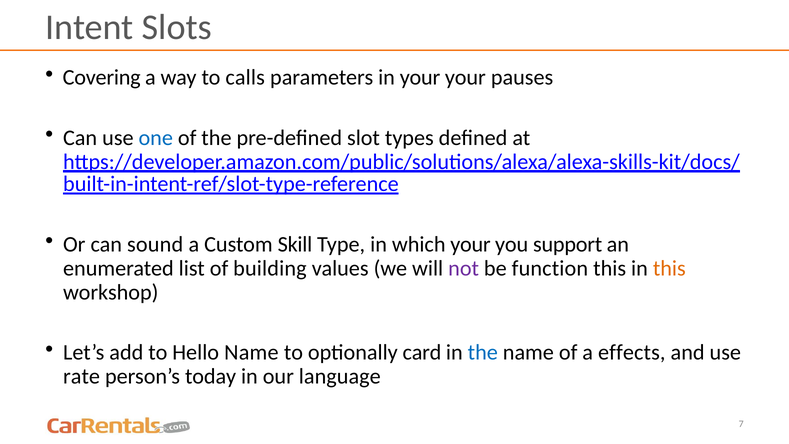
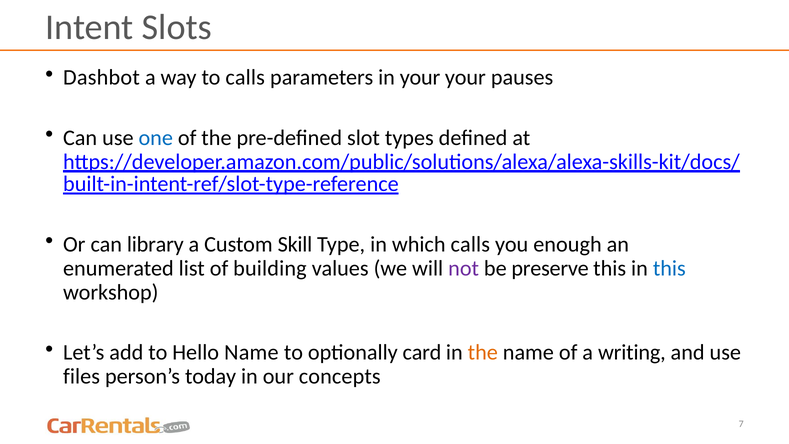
Covering: Covering -> Dashbot
sound: sound -> library
which your: your -> calls
support: support -> enough
function: function -> preserve
this at (669, 268) colour: orange -> blue
the at (483, 352) colour: blue -> orange
effects: effects -> writing
rate: rate -> files
language: language -> concepts
